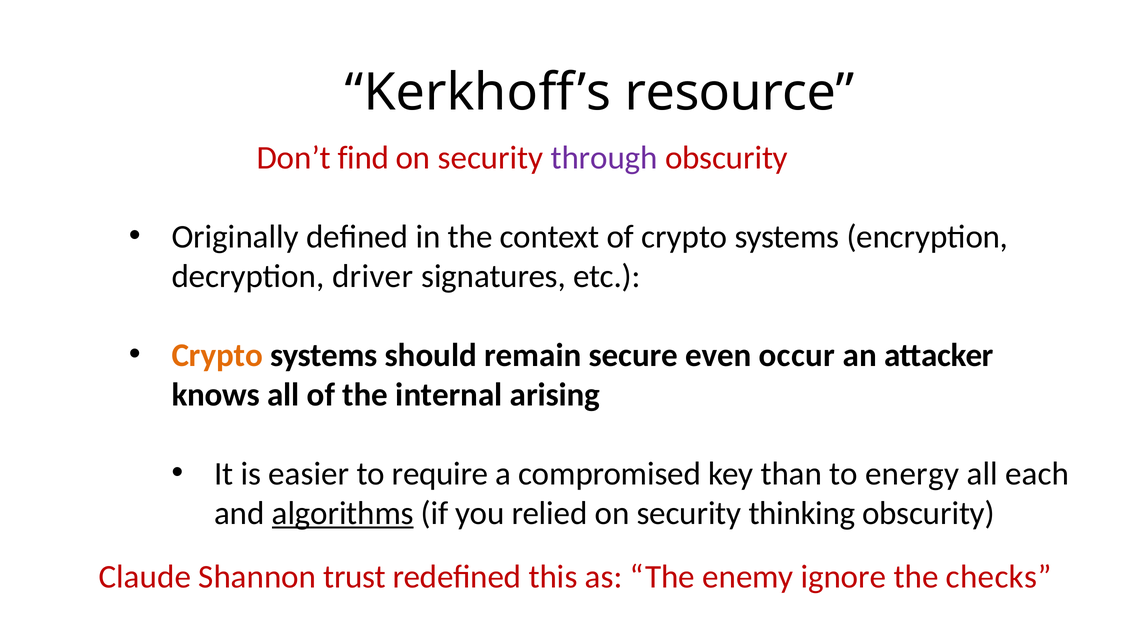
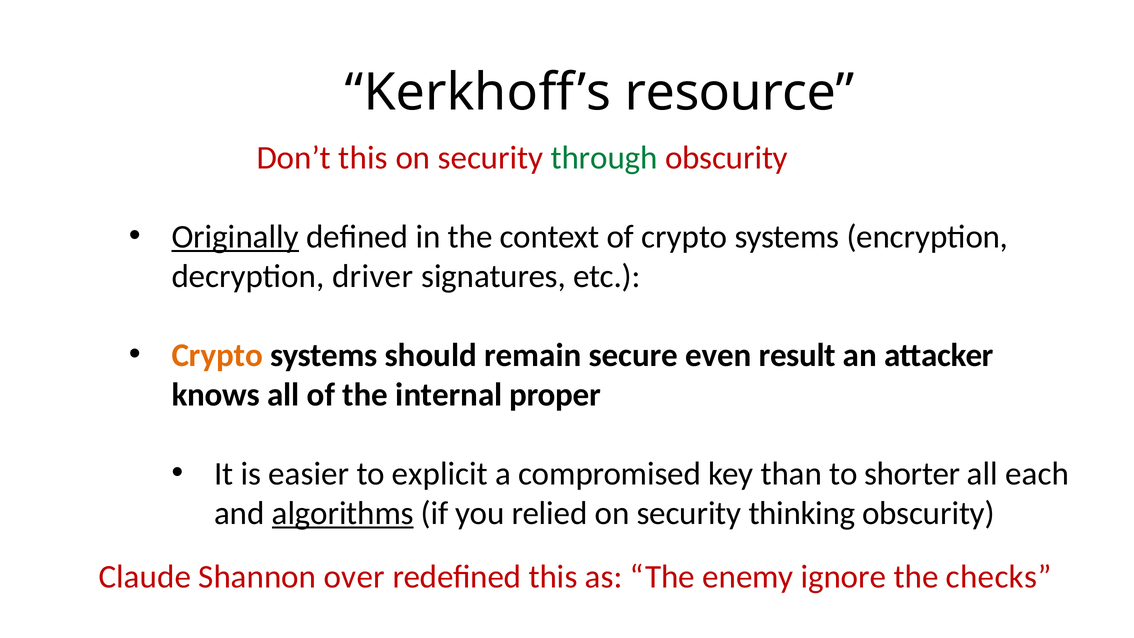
Don’t find: find -> this
through colour: purple -> green
Originally underline: none -> present
occur: occur -> result
arising: arising -> proper
require: require -> explicit
energy: energy -> shorter
trust: trust -> over
